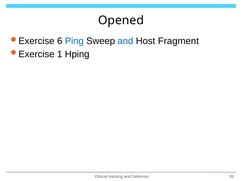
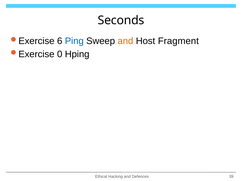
Opened: Opened -> Seconds
and at (125, 41) colour: blue -> orange
1: 1 -> 0
